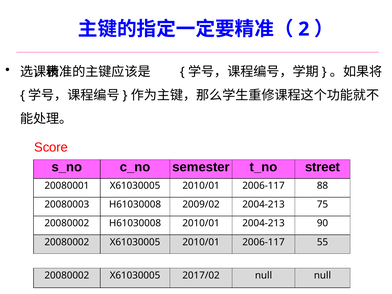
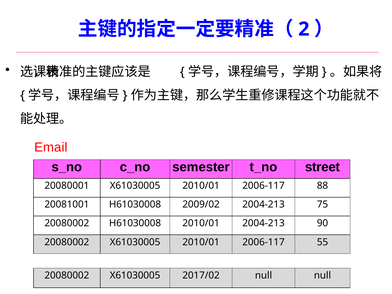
Score: Score -> Email
20080003: 20080003 -> 20081001
